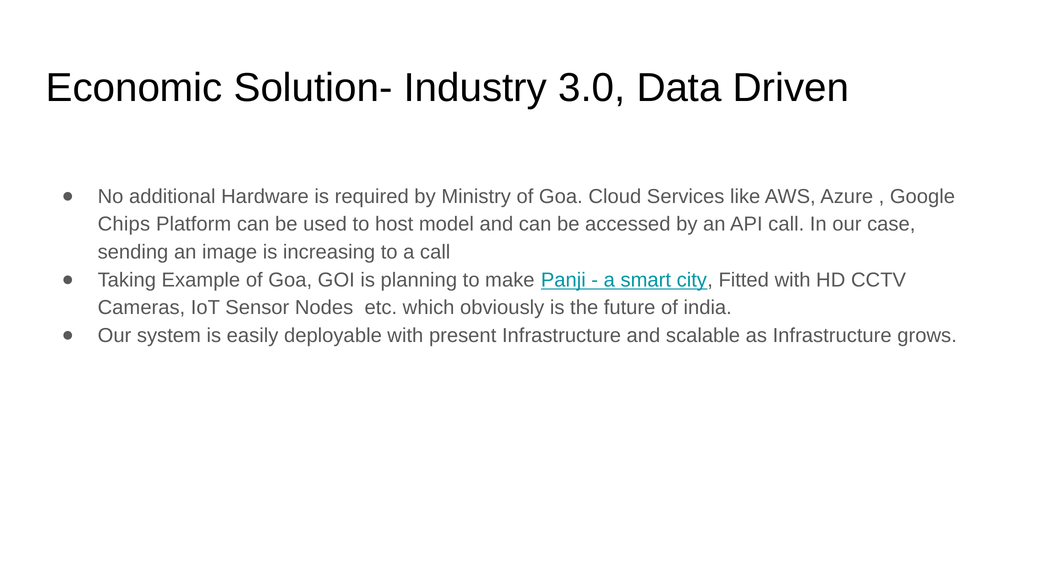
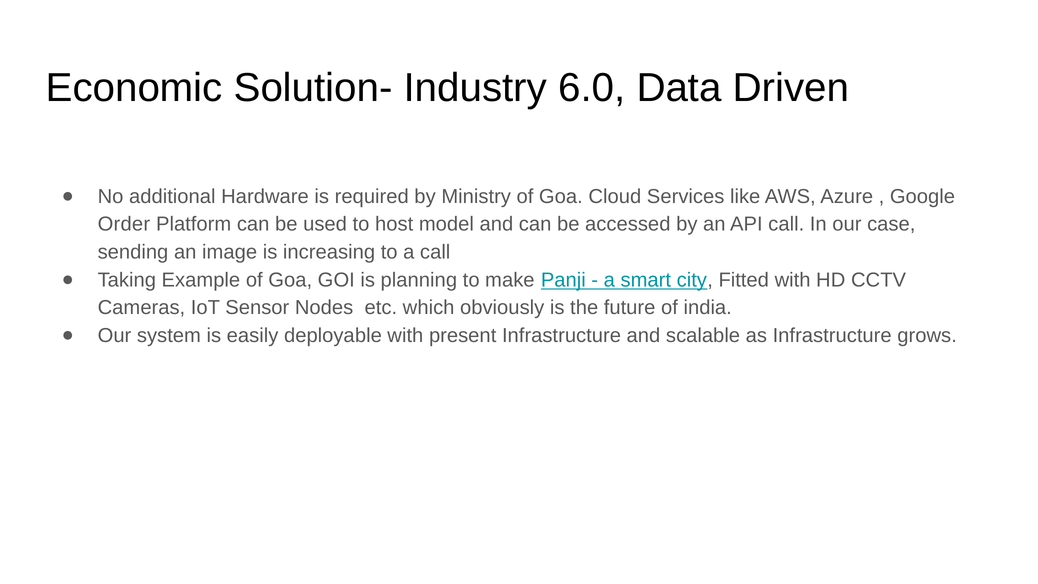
3.0: 3.0 -> 6.0
Chips: Chips -> Order
